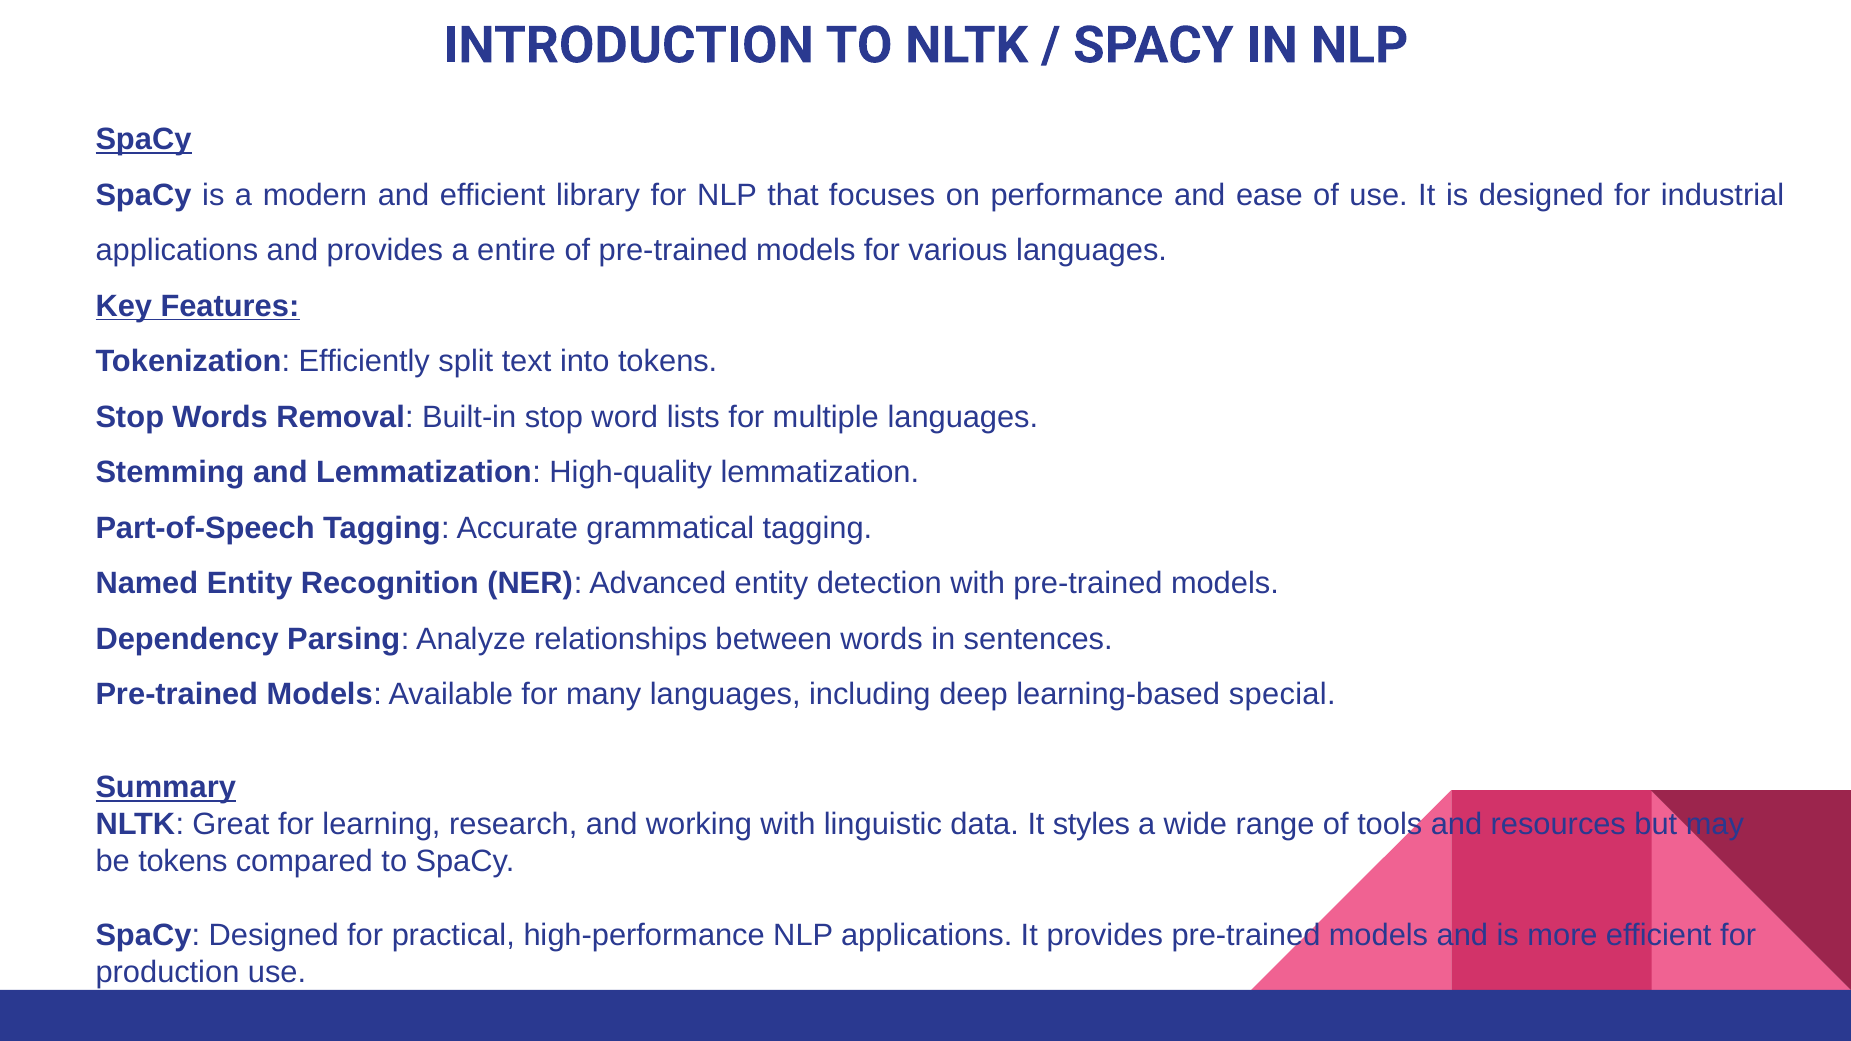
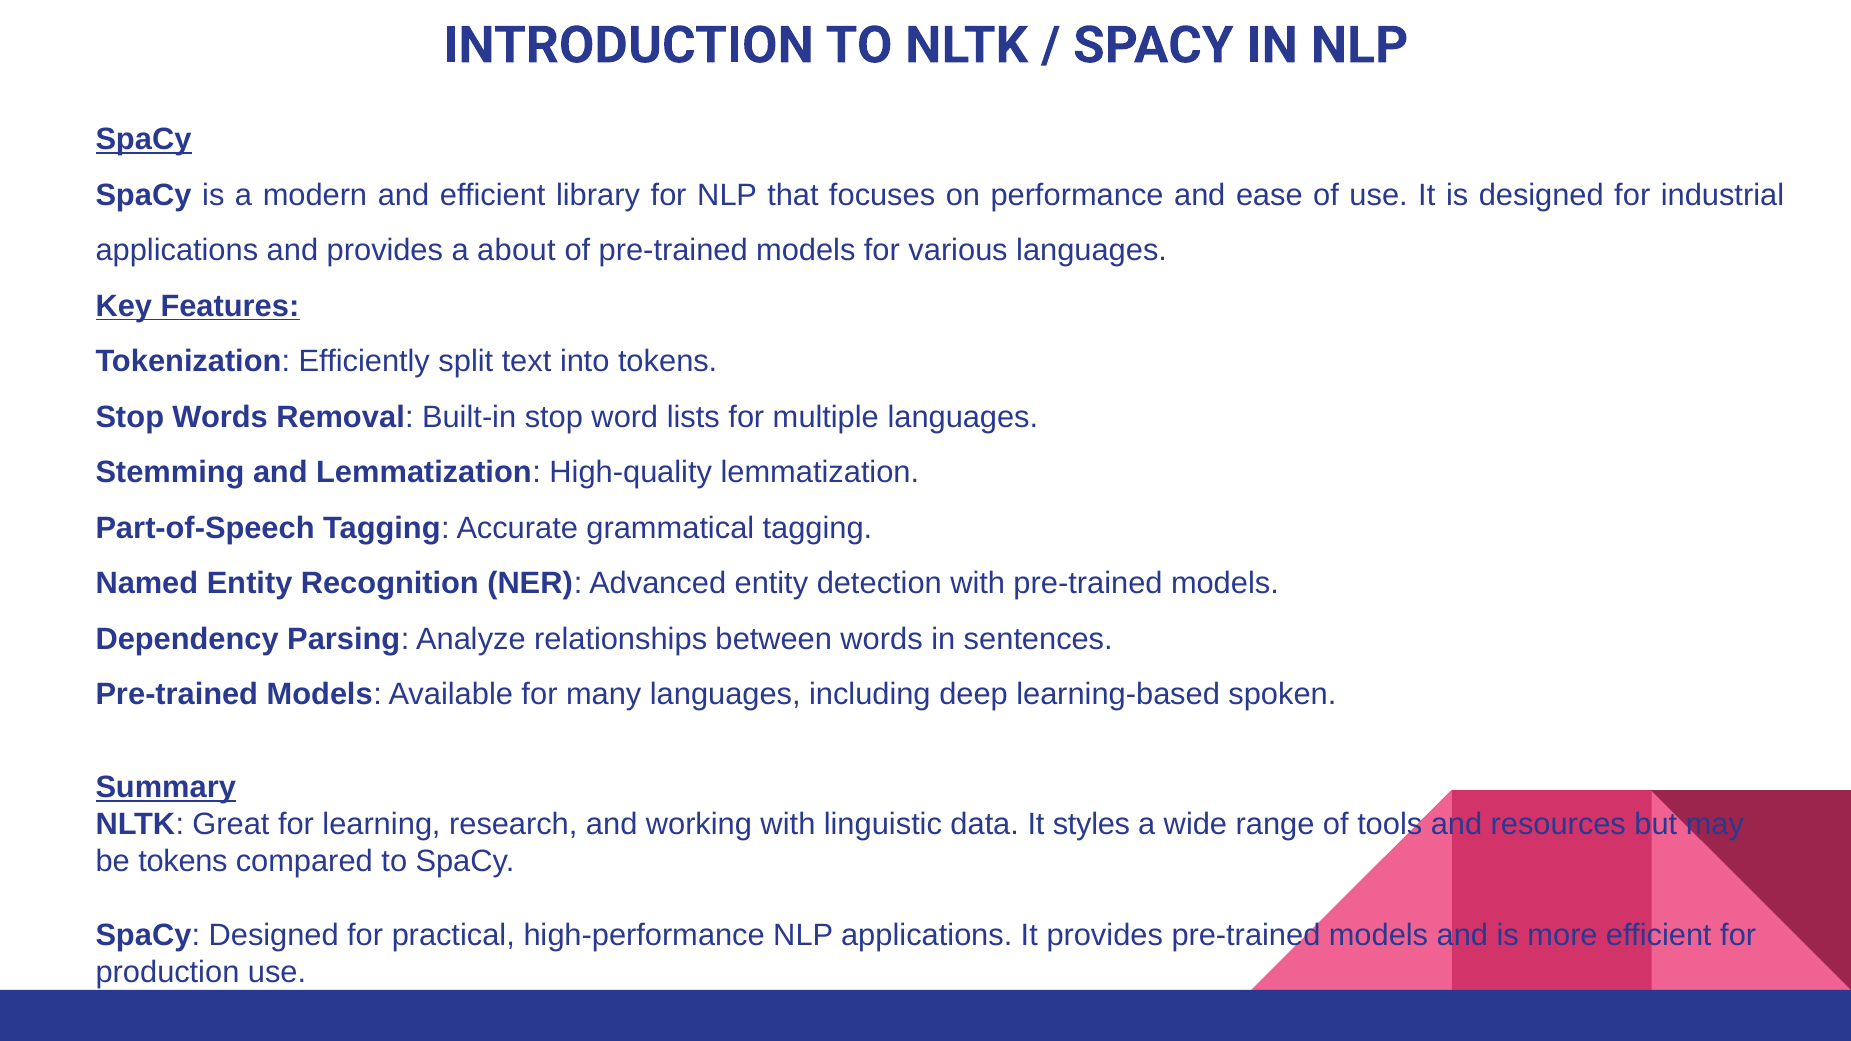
entire: entire -> about
special: special -> spoken
